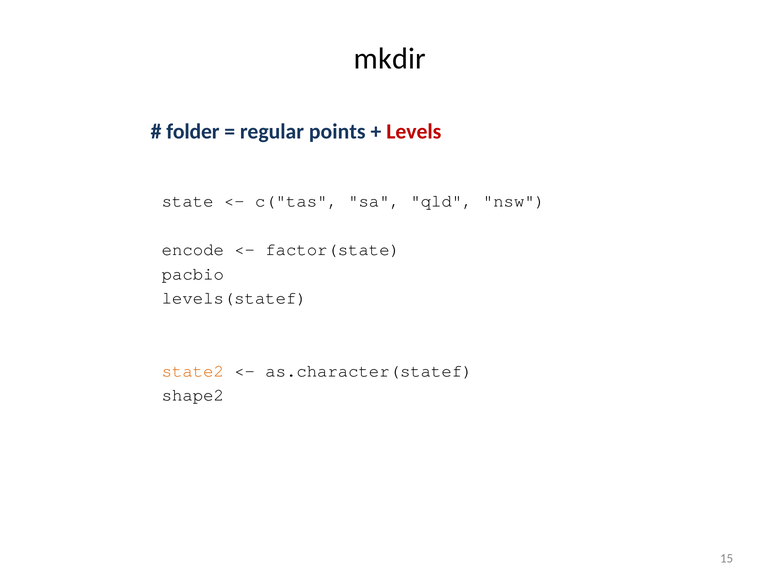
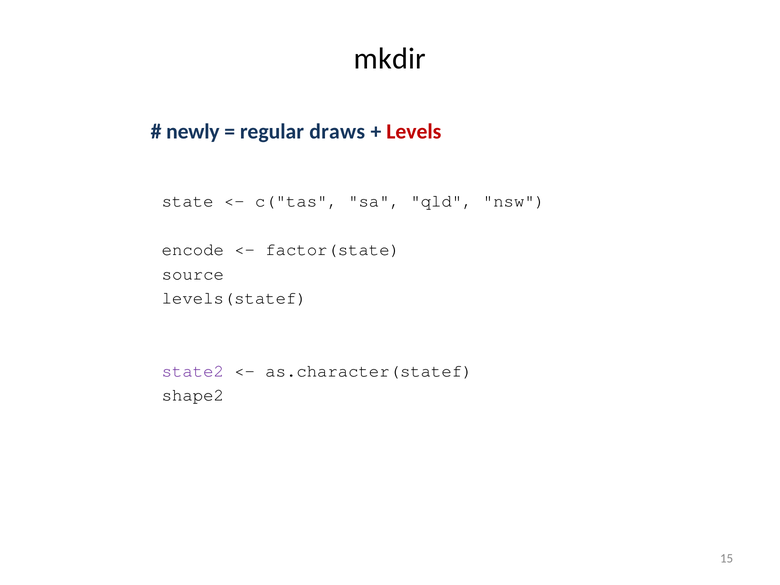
folder: folder -> newly
points: points -> draws
pacbio: pacbio -> source
state2 colour: orange -> purple
